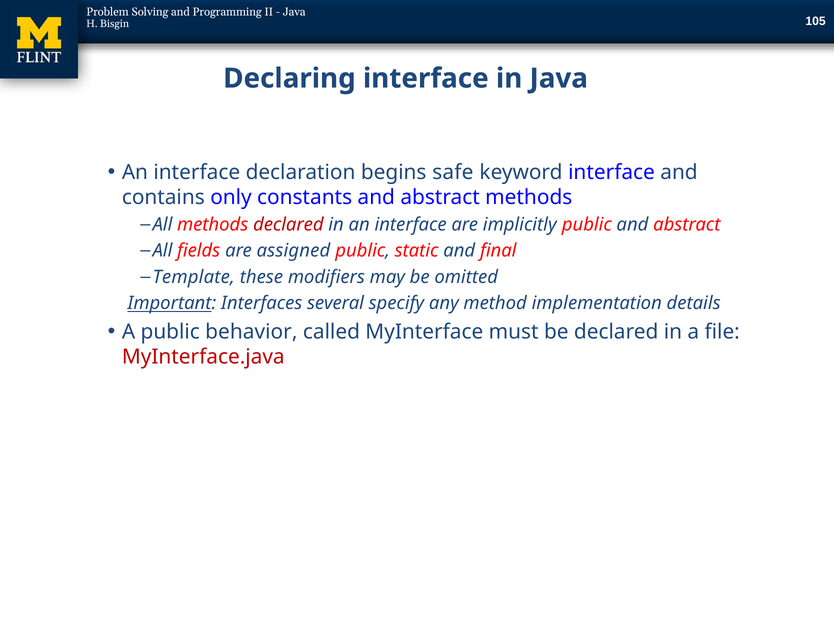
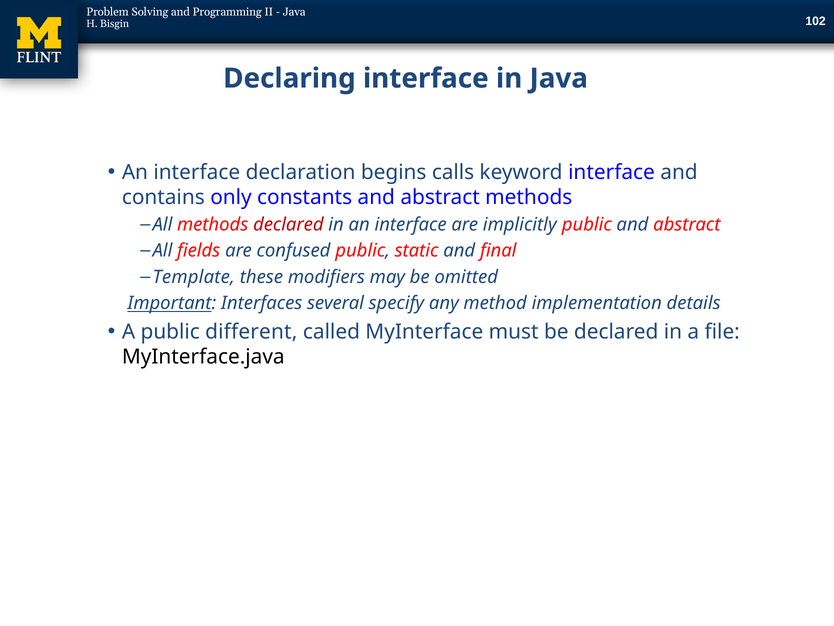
105: 105 -> 102
safe: safe -> calls
assigned: assigned -> confused
behavior: behavior -> different
MyInterface.java colour: red -> black
